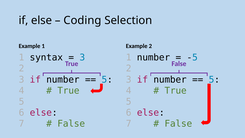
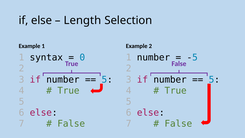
Coding: Coding -> Length
3 at (82, 57): 3 -> 0
